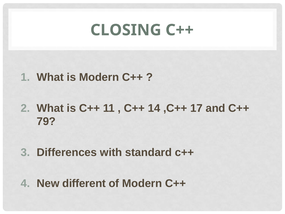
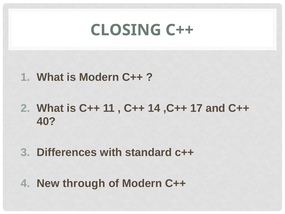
79: 79 -> 40
different: different -> through
